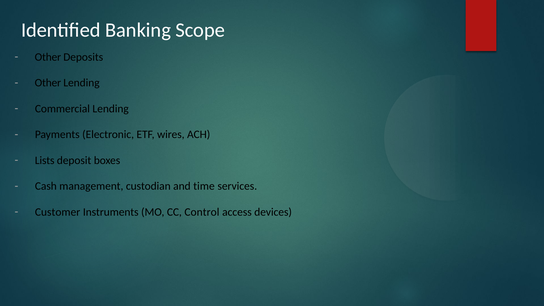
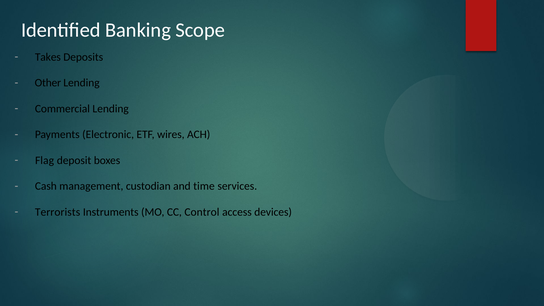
Other at (48, 57): Other -> Takes
Lists: Lists -> Flag
Customer: Customer -> Terrorists
